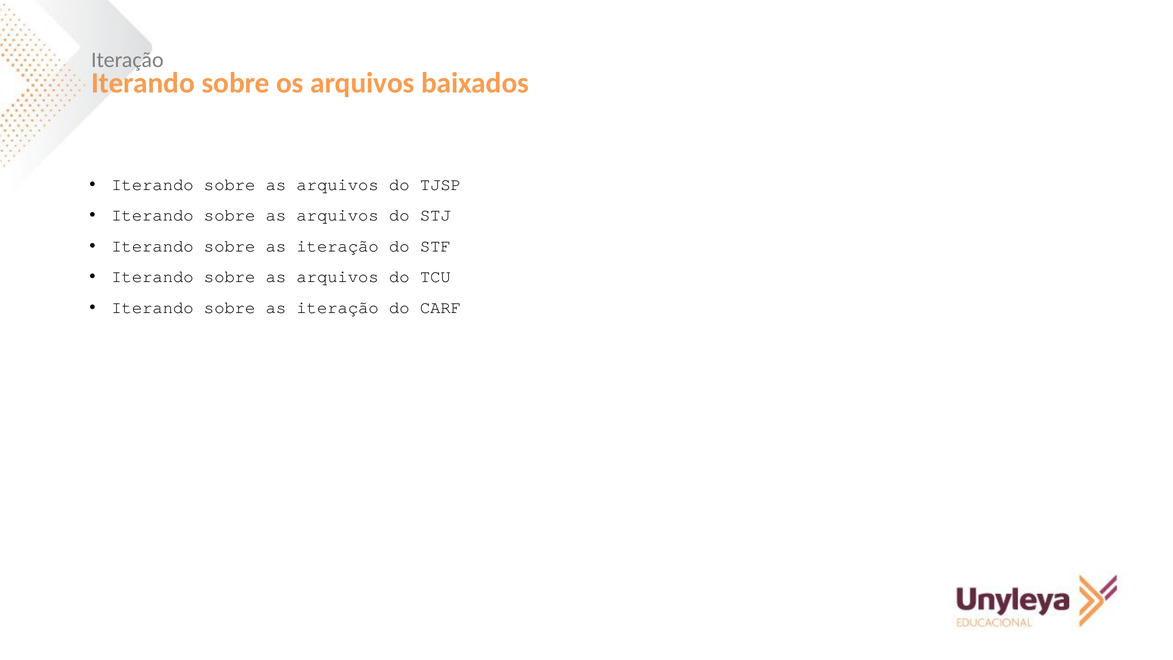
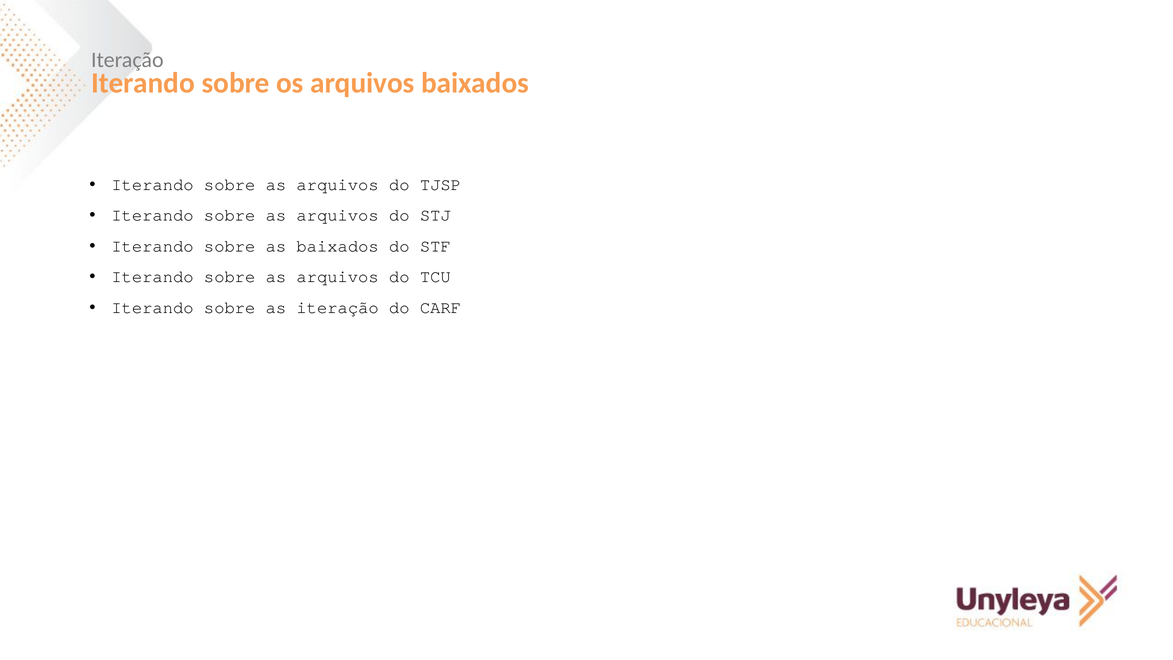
iteração at (338, 246): iteração -> baixados
